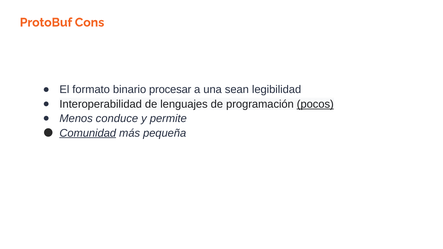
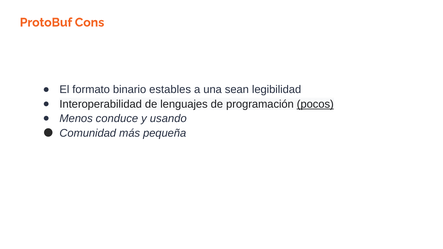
procesar: procesar -> estables
permite: permite -> usando
Comunidad underline: present -> none
